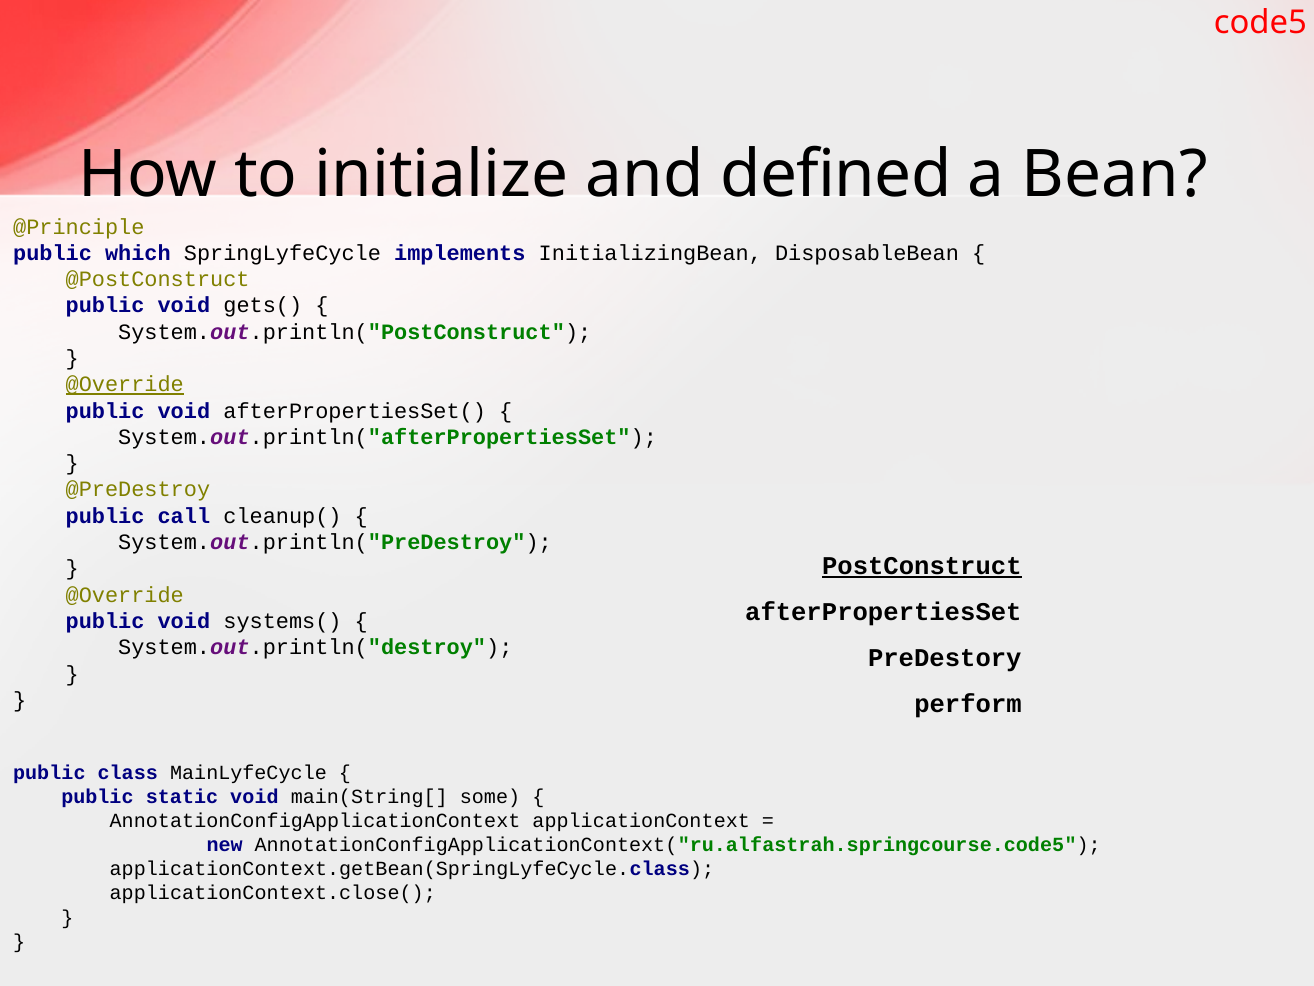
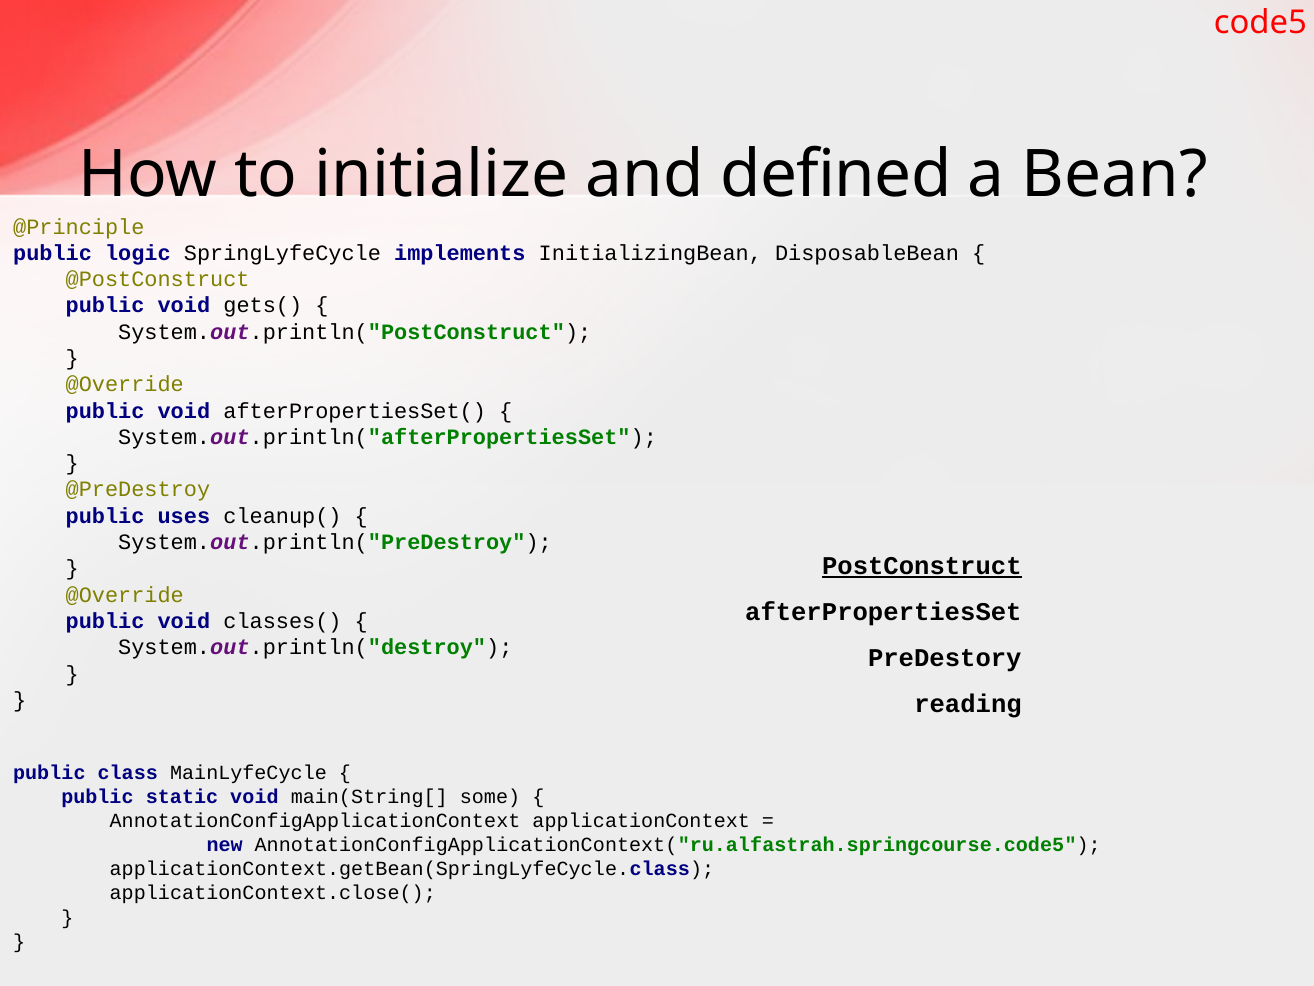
which: which -> logic
@Override at (125, 384) underline: present -> none
call: call -> uses
systems(: systems( -> classes(
perform: perform -> reading
